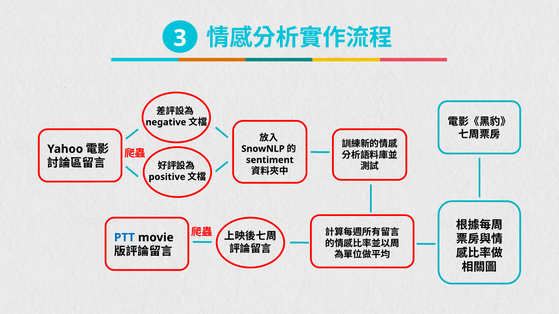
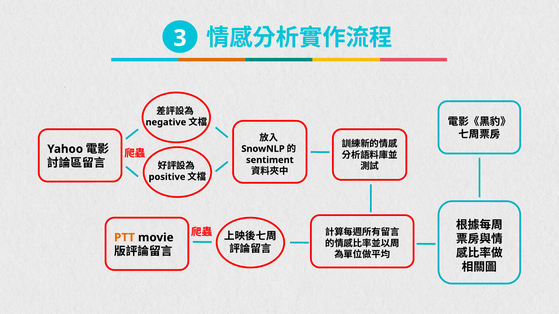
PTT colour: blue -> orange
